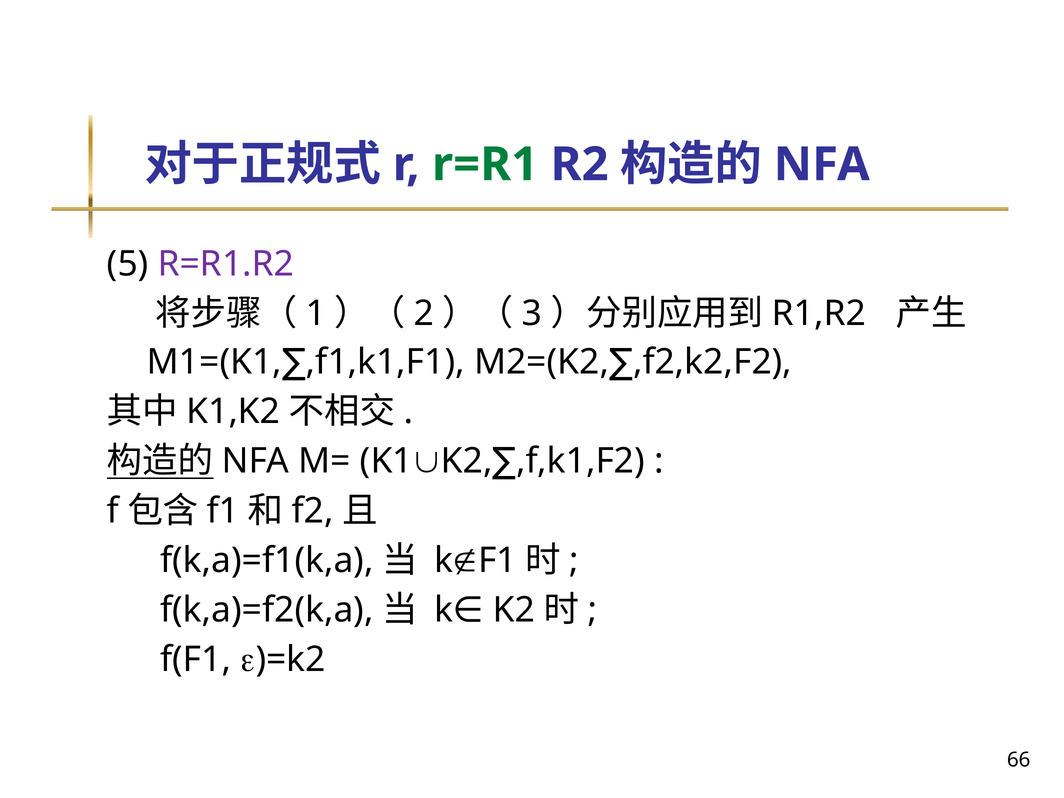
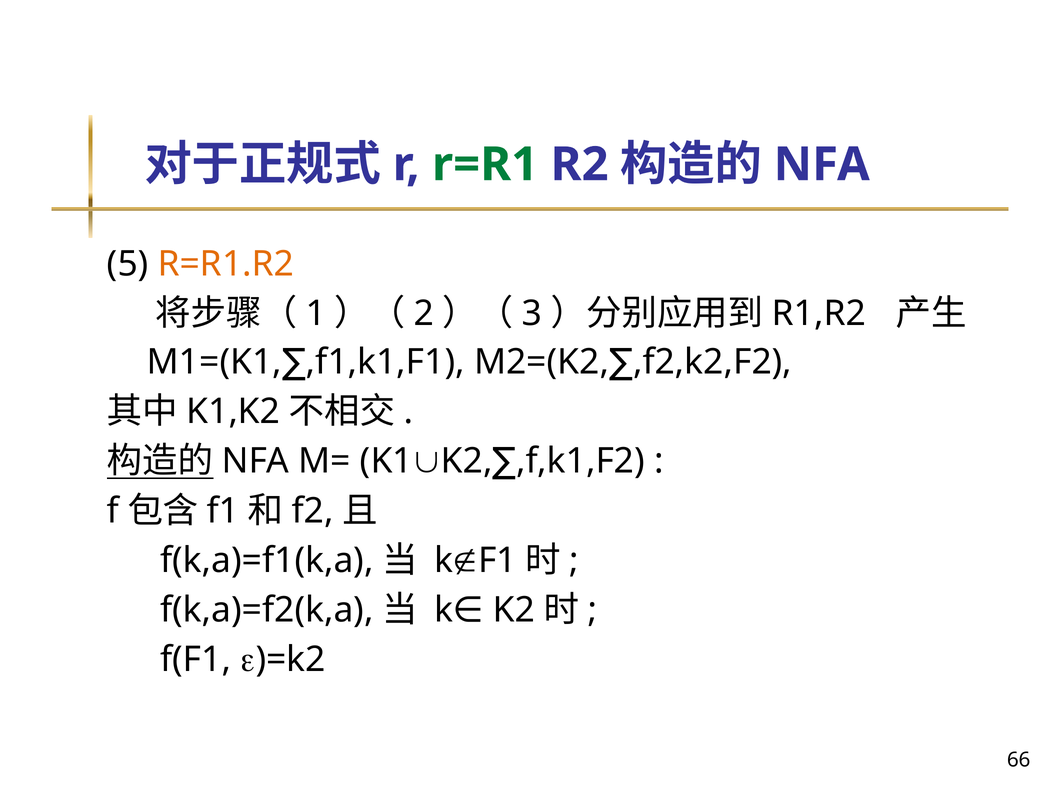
R=R1.R2 colour: purple -> orange
